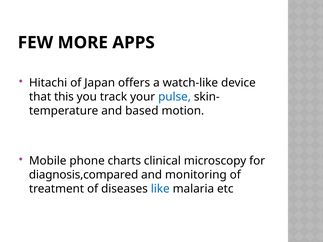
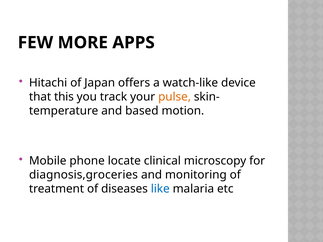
pulse colour: blue -> orange
charts: charts -> locate
diagnosis,compared: diagnosis,compared -> diagnosis,groceries
